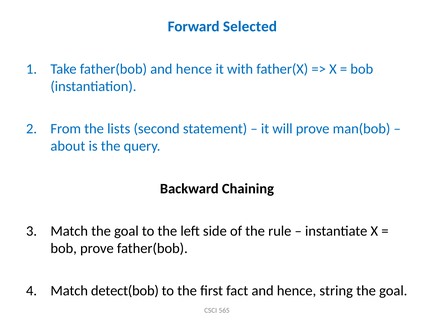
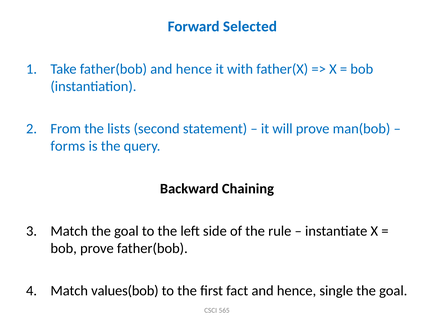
about: about -> forms
detect(bob: detect(bob -> values(bob
string: string -> single
